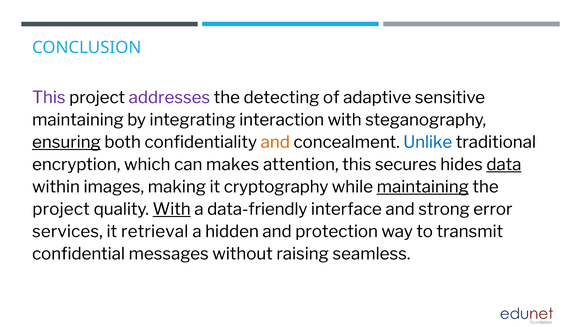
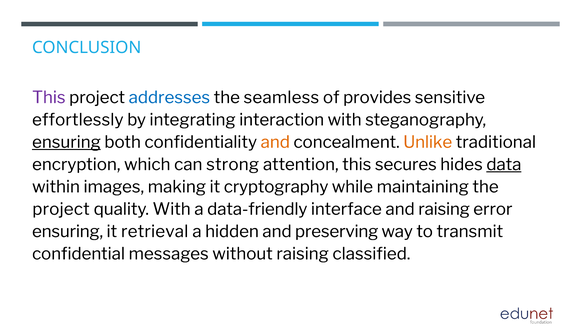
addresses colour: purple -> blue
detecting: detecting -> seamless
adaptive: adaptive -> provides
maintaining at (78, 120): maintaining -> effortlessly
Unlike colour: blue -> orange
makes: makes -> strong
maintaining at (423, 187) underline: present -> none
With at (172, 209) underline: present -> none
and strong: strong -> raising
services at (67, 231): services -> ensuring
protection: protection -> preserving
seamless: seamless -> classified
